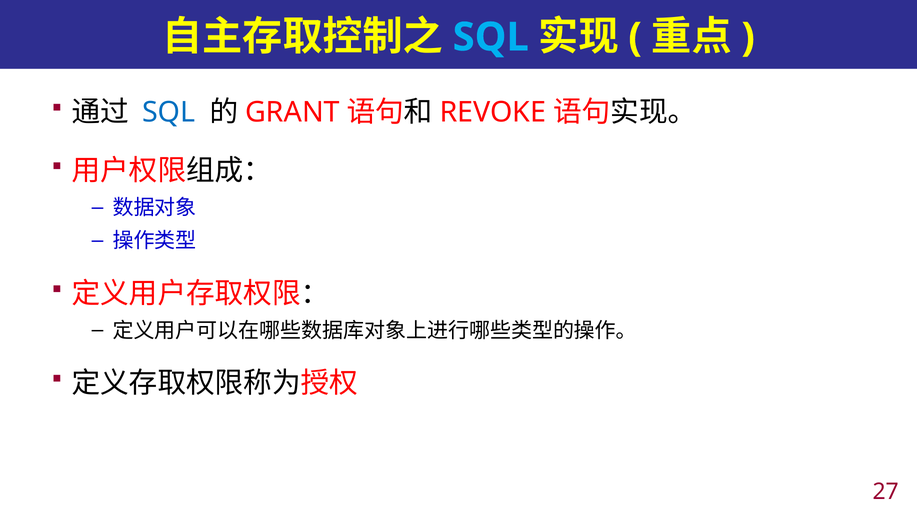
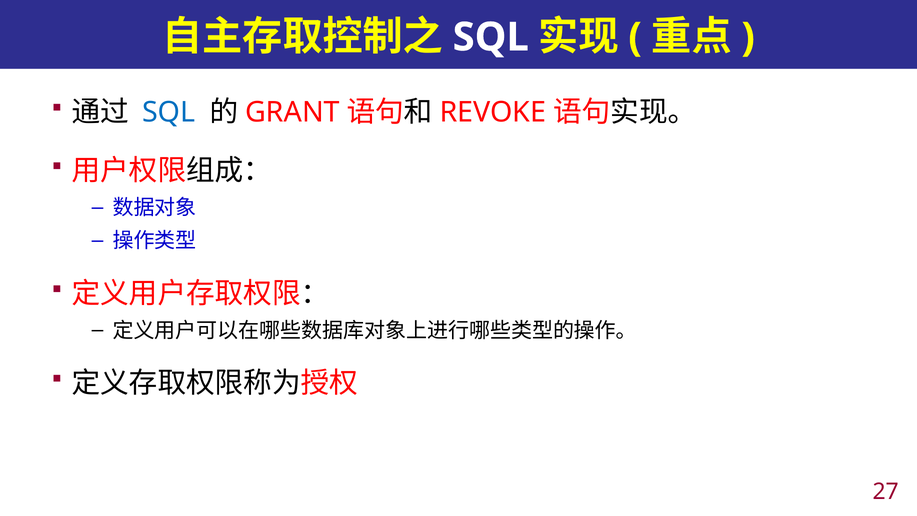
SQL at (491, 37) colour: light blue -> white
